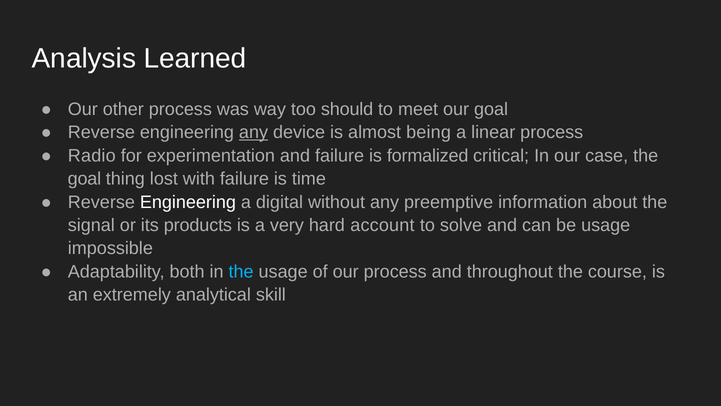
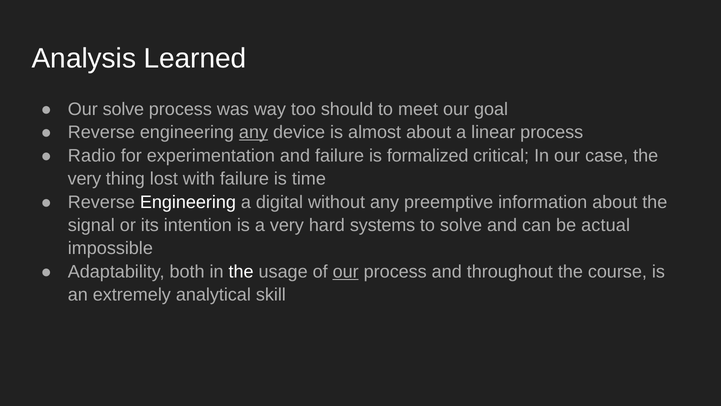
Our other: other -> solve
almost being: being -> about
goal at (84, 179): goal -> very
products: products -> intention
account: account -> systems
be usage: usage -> actual
the at (241, 271) colour: light blue -> white
our at (346, 271) underline: none -> present
